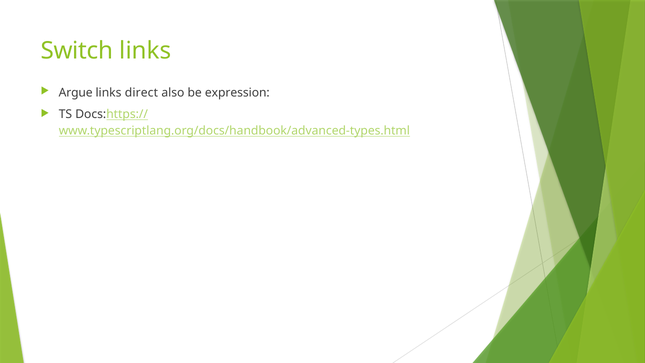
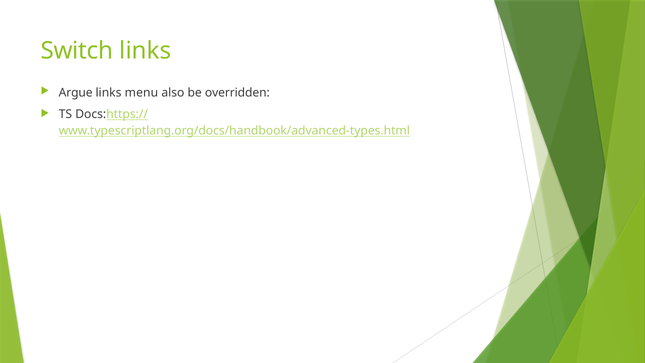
direct: direct -> menu
expression: expression -> overridden
